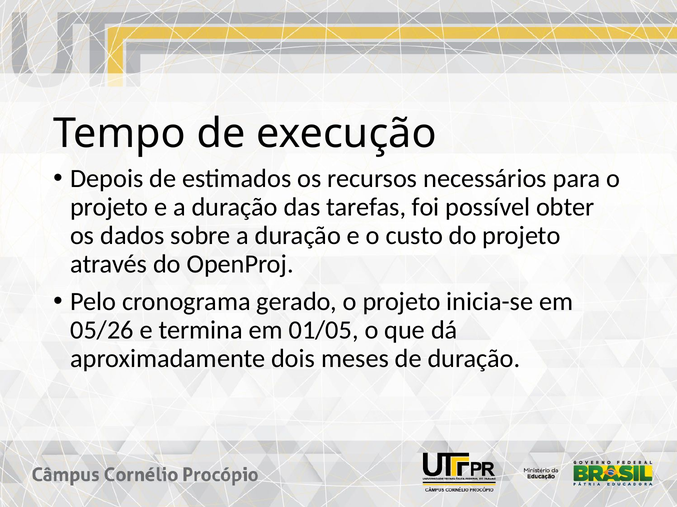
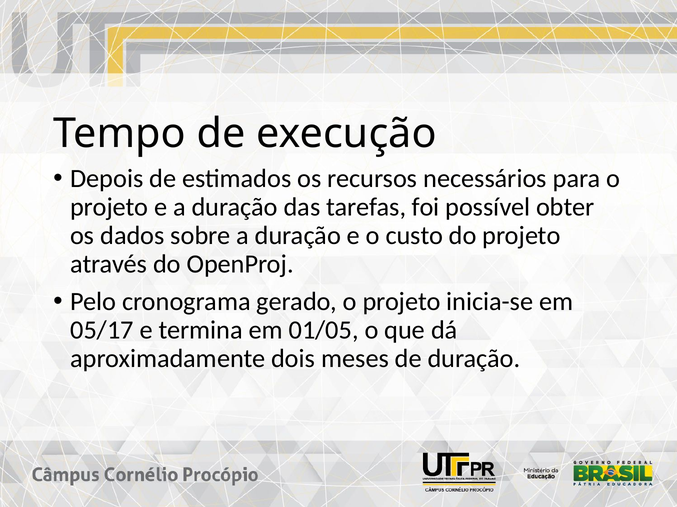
05/26: 05/26 -> 05/17
